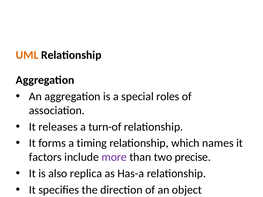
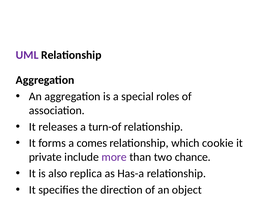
UML colour: orange -> purple
timing: timing -> comes
names: names -> cookie
factors: factors -> private
precise: precise -> chance
